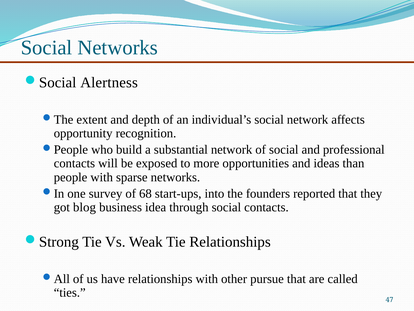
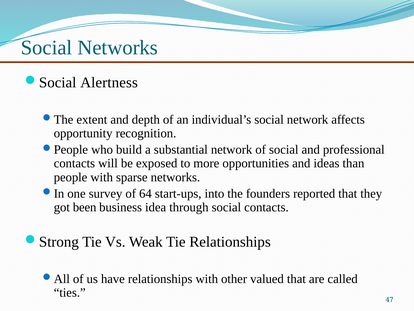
68: 68 -> 64
blog: blog -> been
pursue: pursue -> valued
